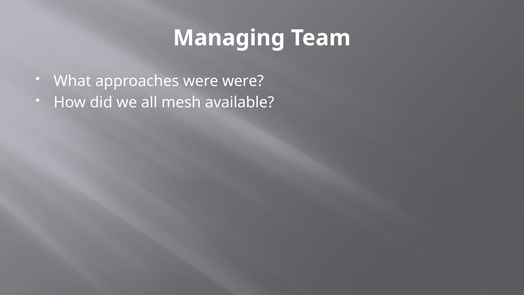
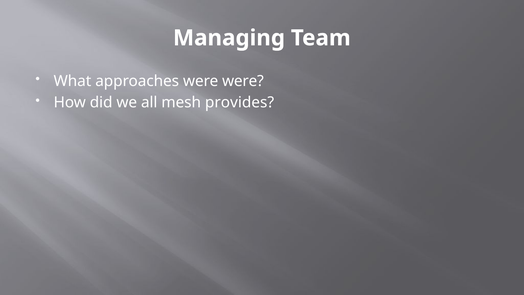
available: available -> provides
